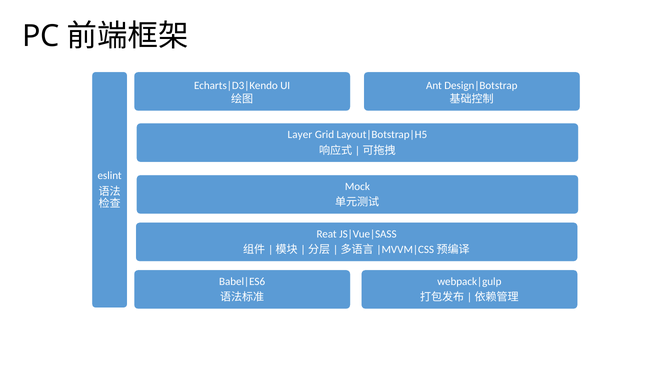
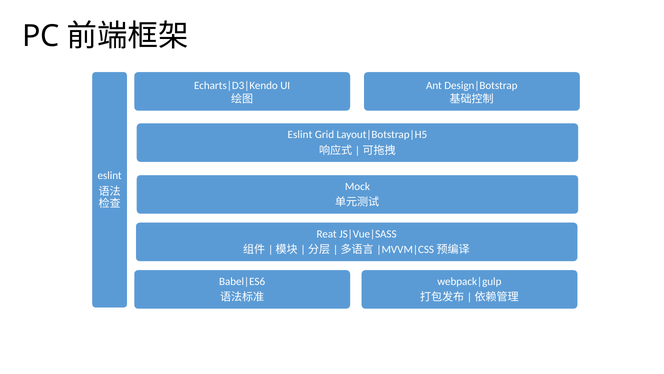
Layer at (300, 134): Layer -> Eslint
